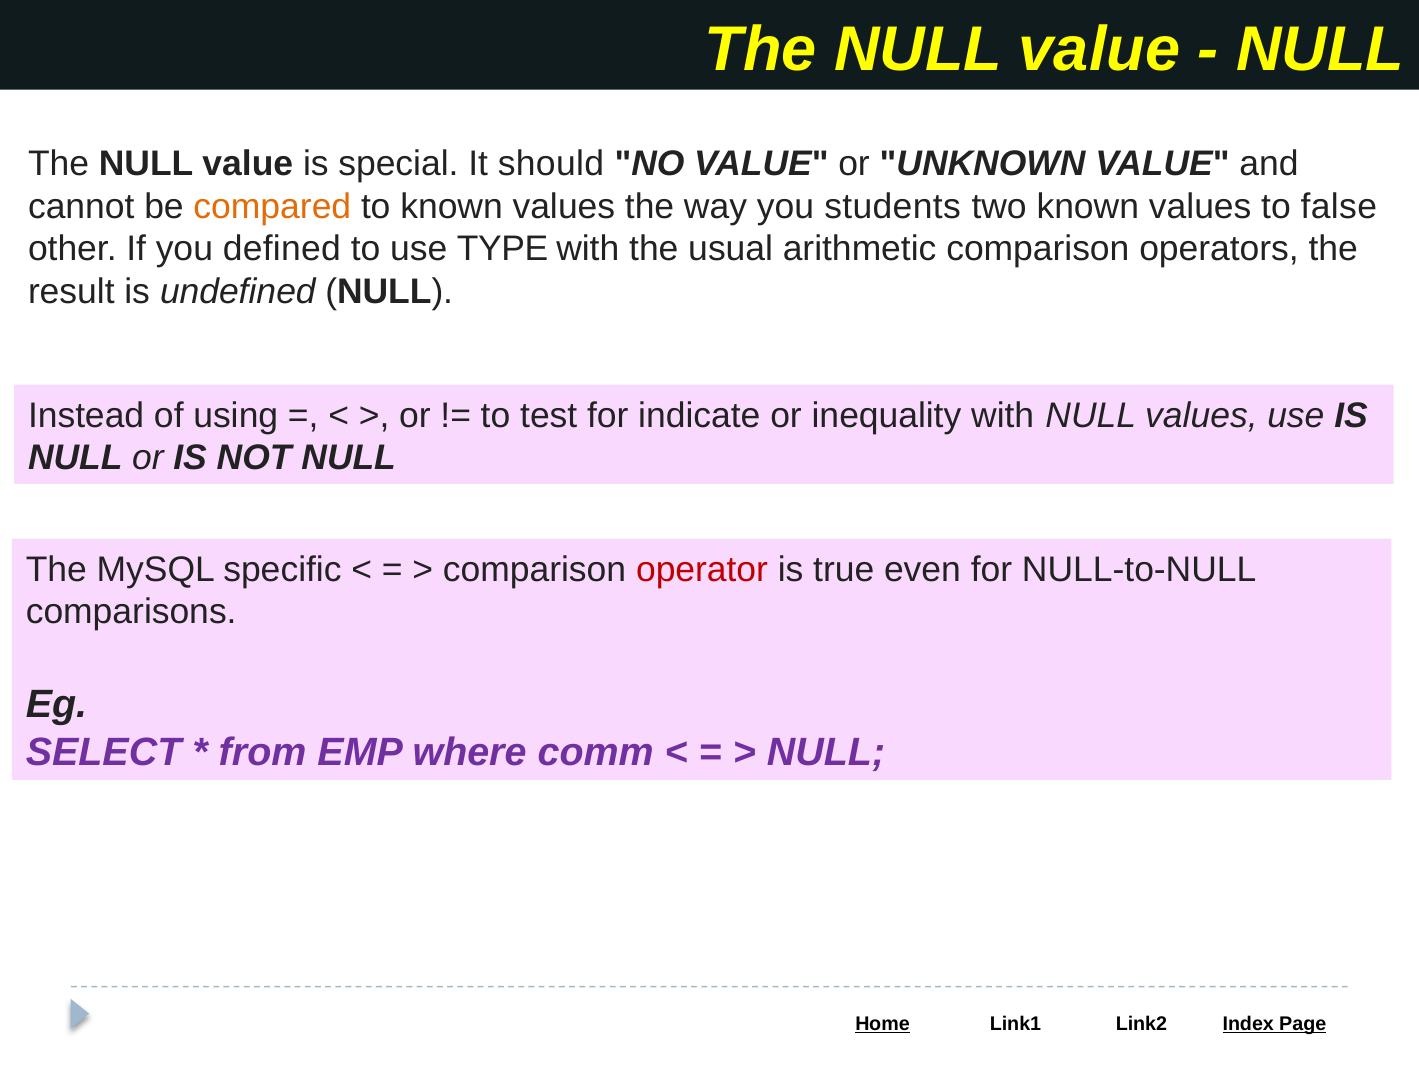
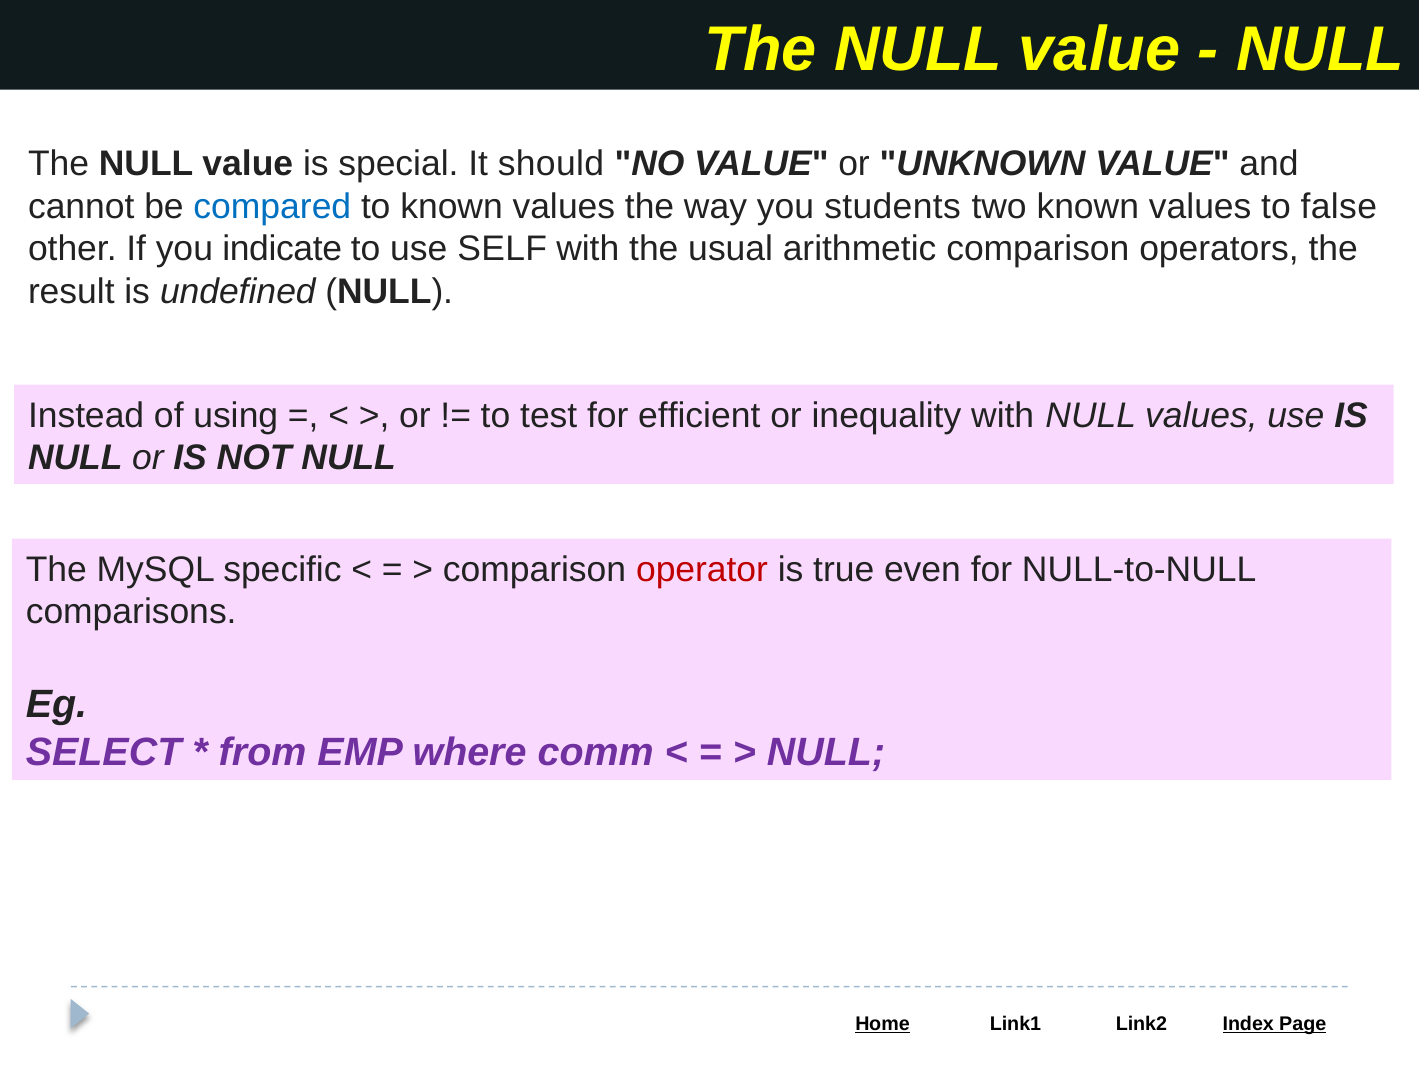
compared colour: orange -> blue
defined: defined -> indicate
TYPE: TYPE -> SELF
indicate: indicate -> efficient
